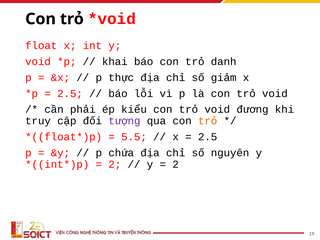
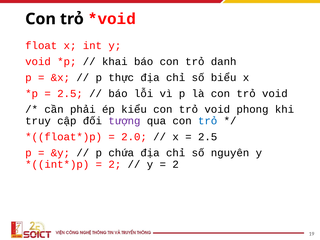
giảm: giảm -> biểu
đương: đương -> phong
trỏ at (208, 121) colour: orange -> blue
5.5: 5.5 -> 2.0
